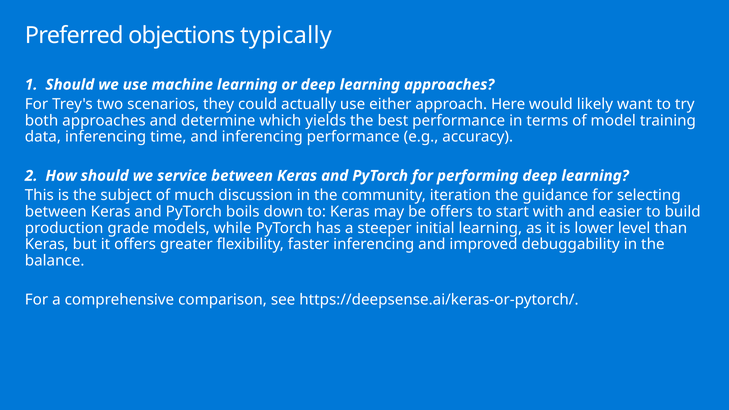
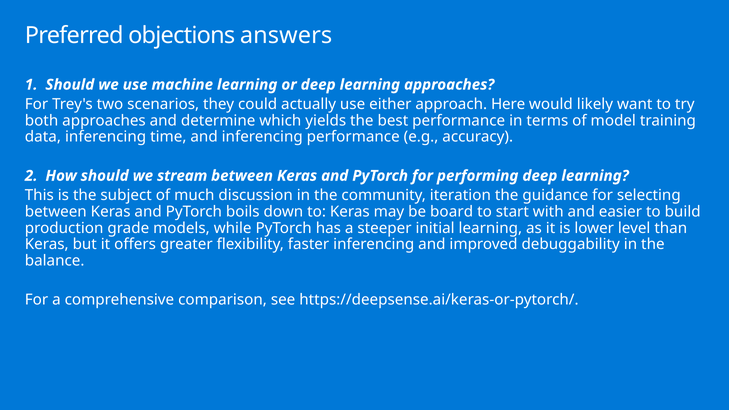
typically: typically -> answers
service: service -> stream
be offers: offers -> board
